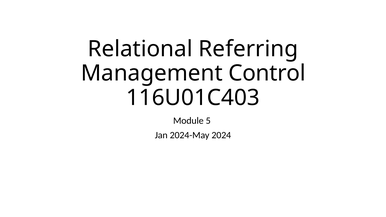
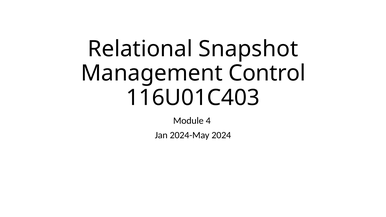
Referring: Referring -> Snapshot
5: 5 -> 4
